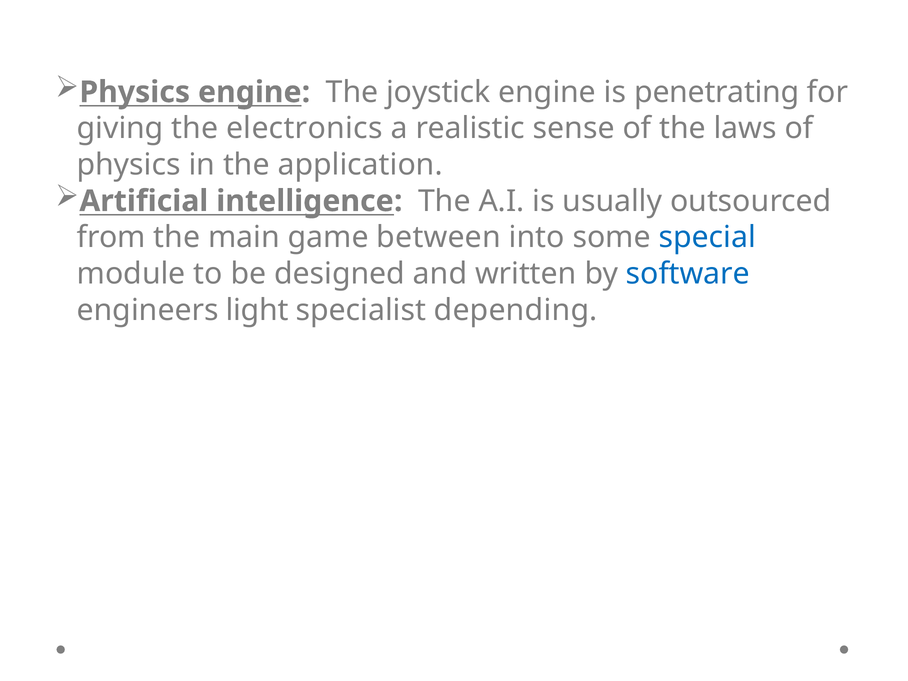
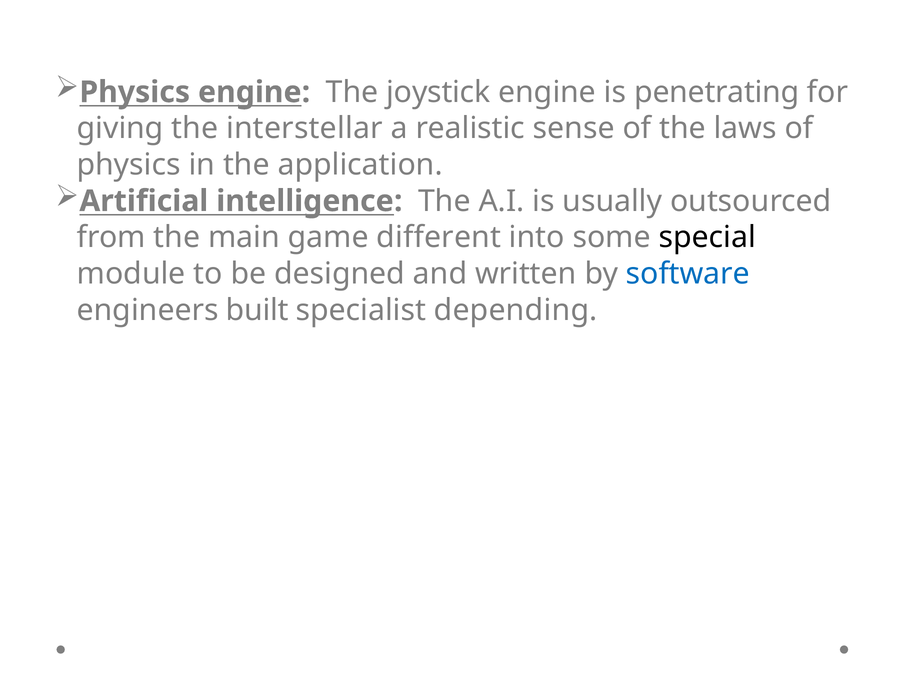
electronics: electronics -> interstellar
between: between -> different
special colour: blue -> black
light: light -> built
